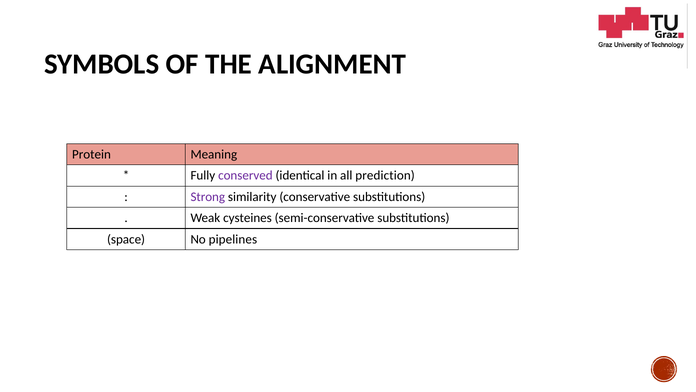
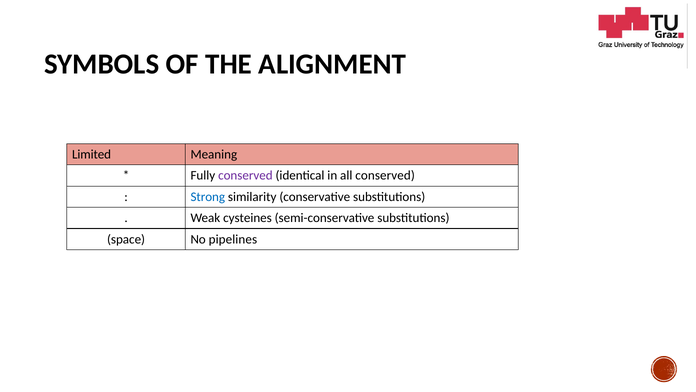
Protein: Protein -> Limited
all prediction: prediction -> conserved
Strong colour: purple -> blue
